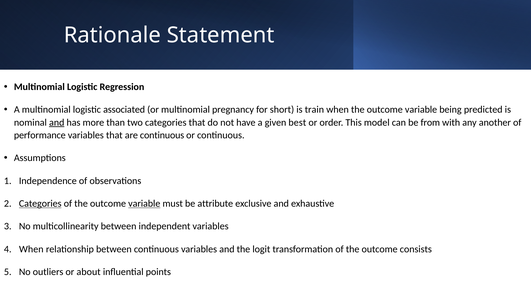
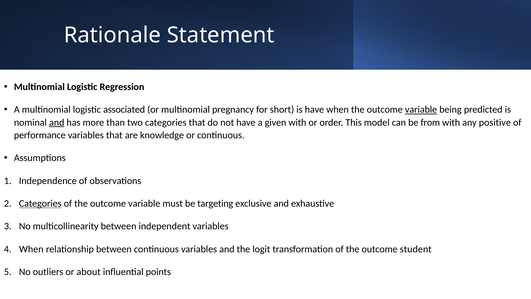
is train: train -> have
variable at (421, 110) underline: none -> present
given best: best -> with
another: another -> positive
are continuous: continuous -> knowledge
variable at (144, 203) underline: present -> none
attribute: attribute -> targeting
consists: consists -> student
